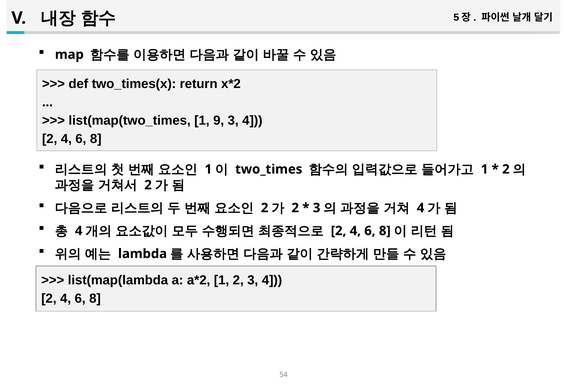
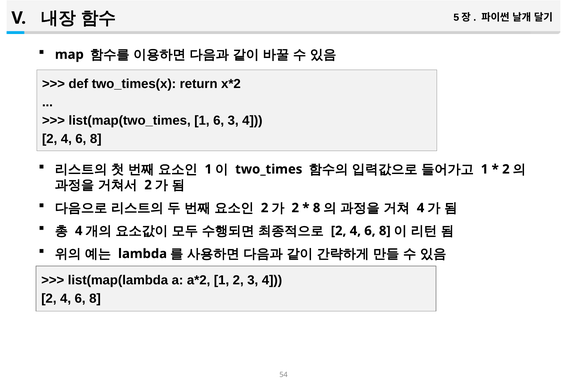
1 9: 9 -> 6
3 at (317, 208): 3 -> 8
